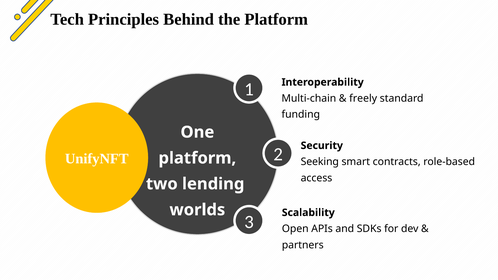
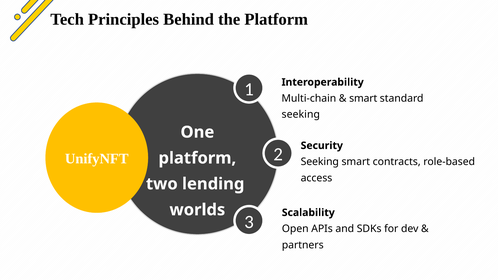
freely at (363, 98): freely -> smart
funding at (301, 115): funding -> seeking
